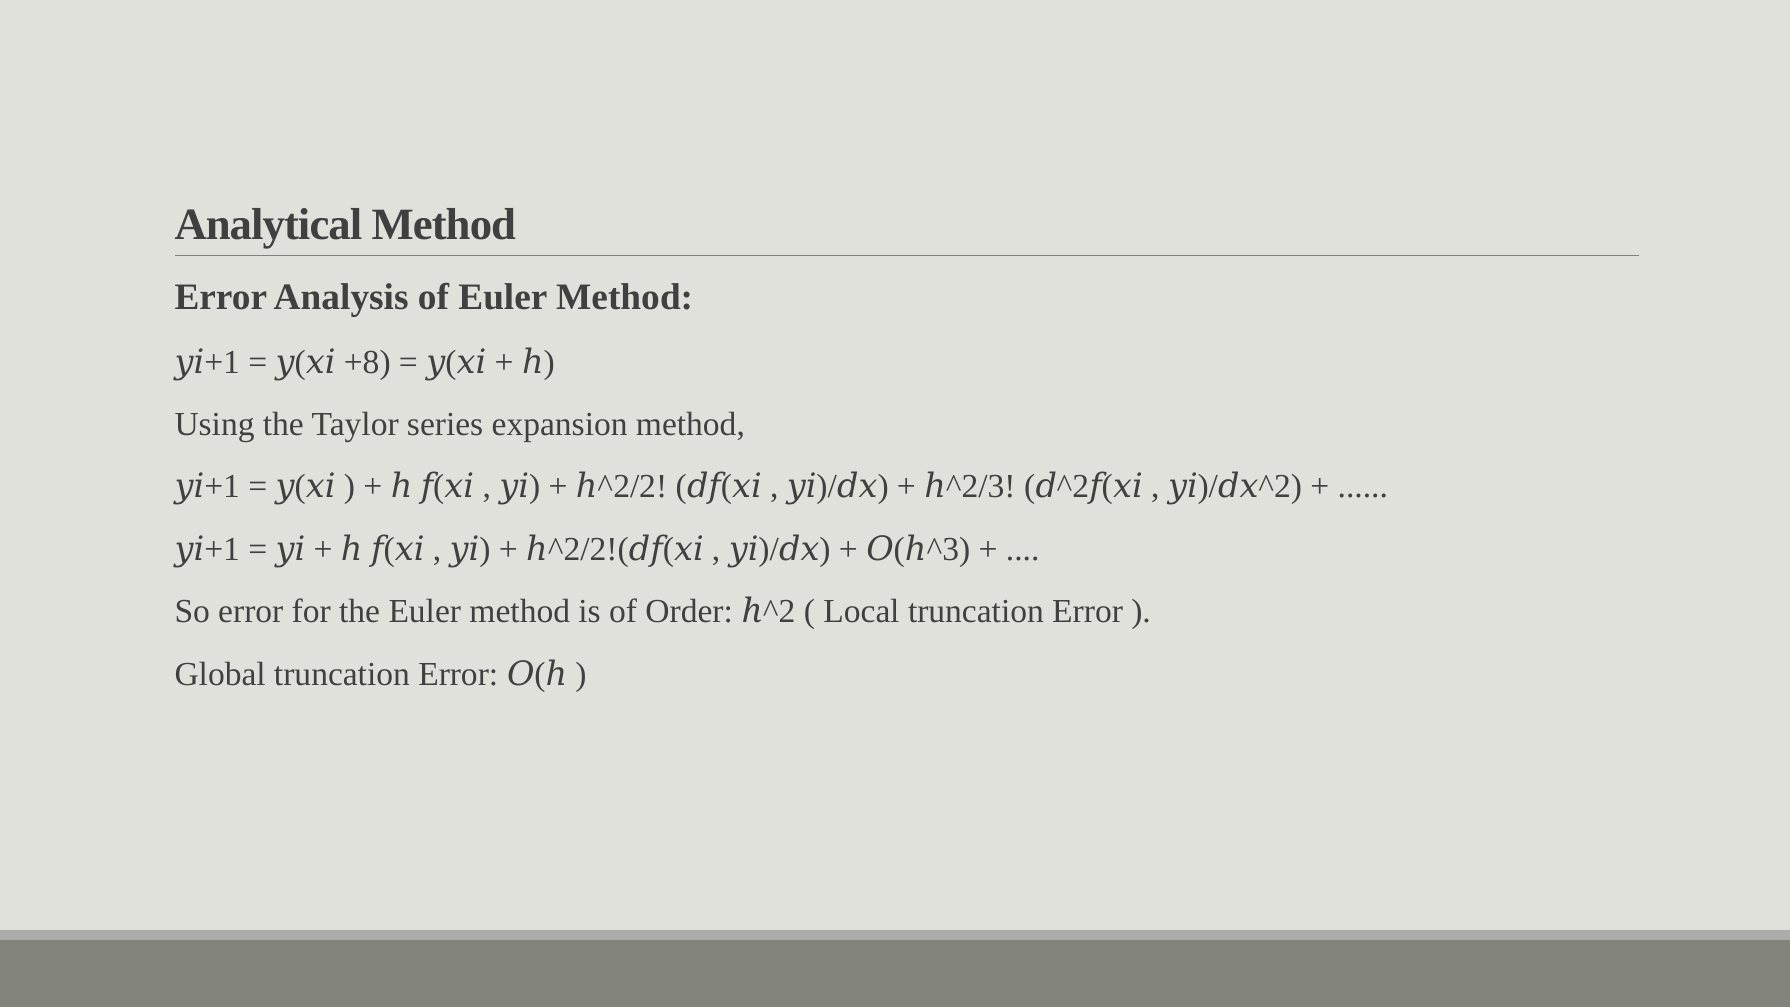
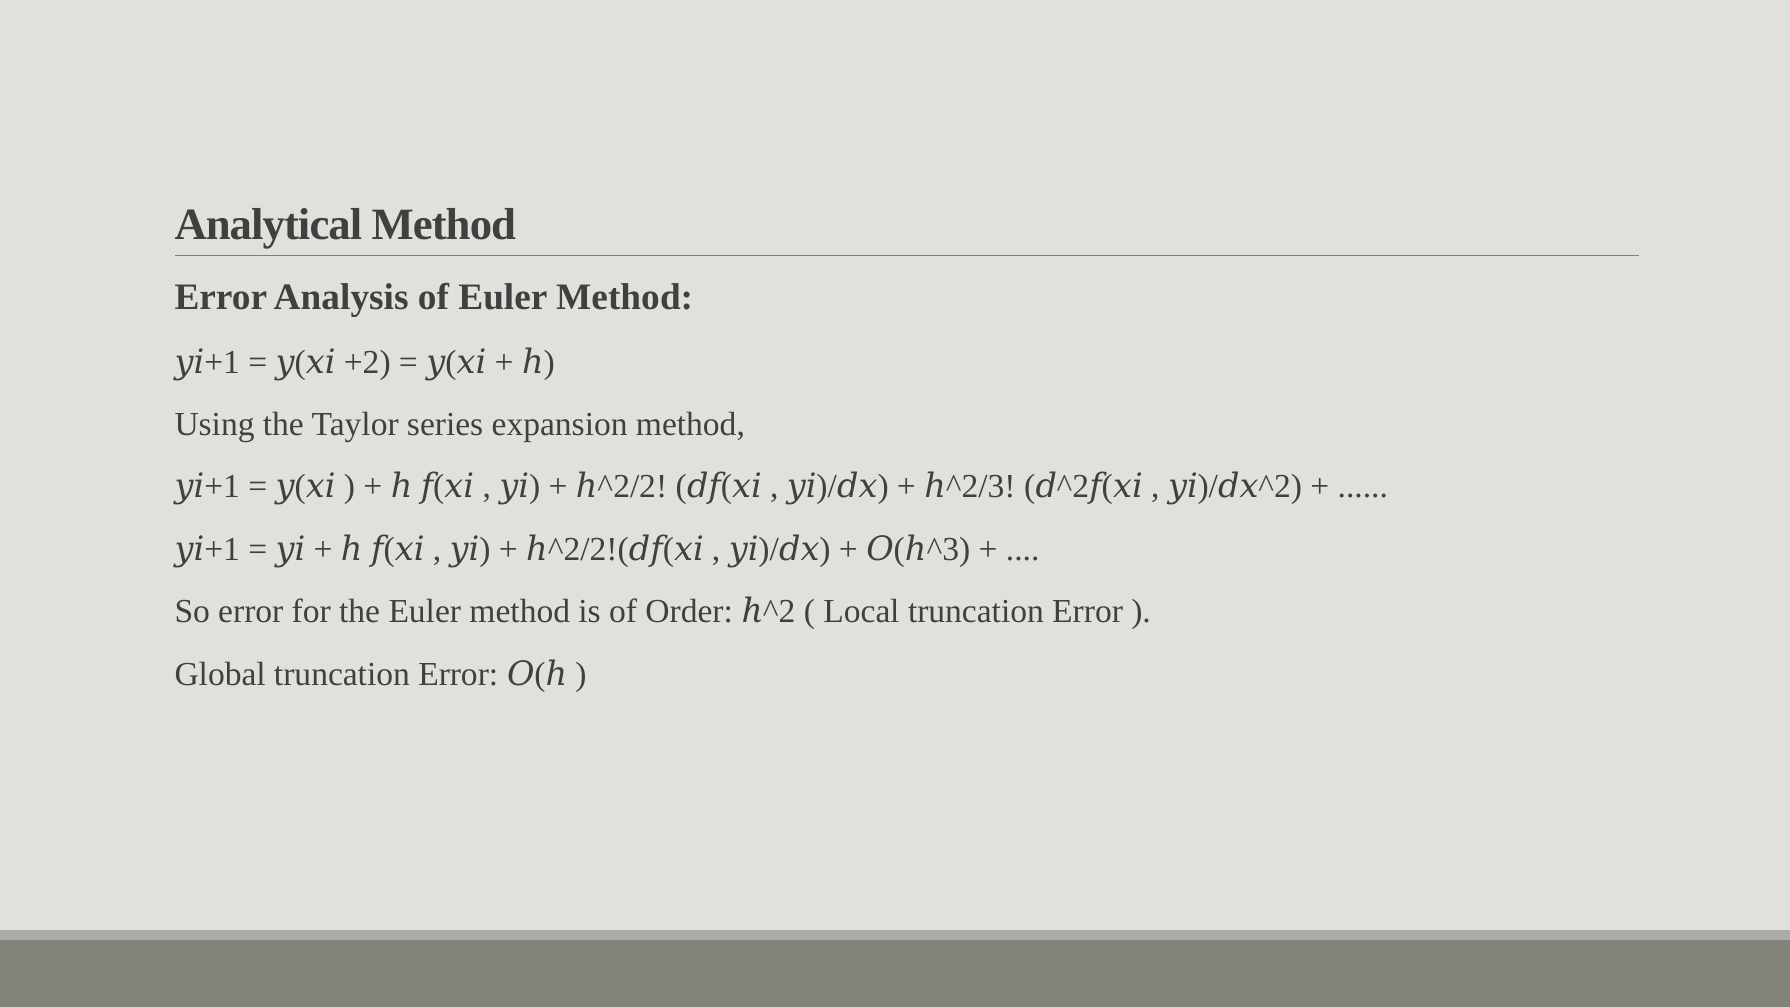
+8: +8 -> +2
